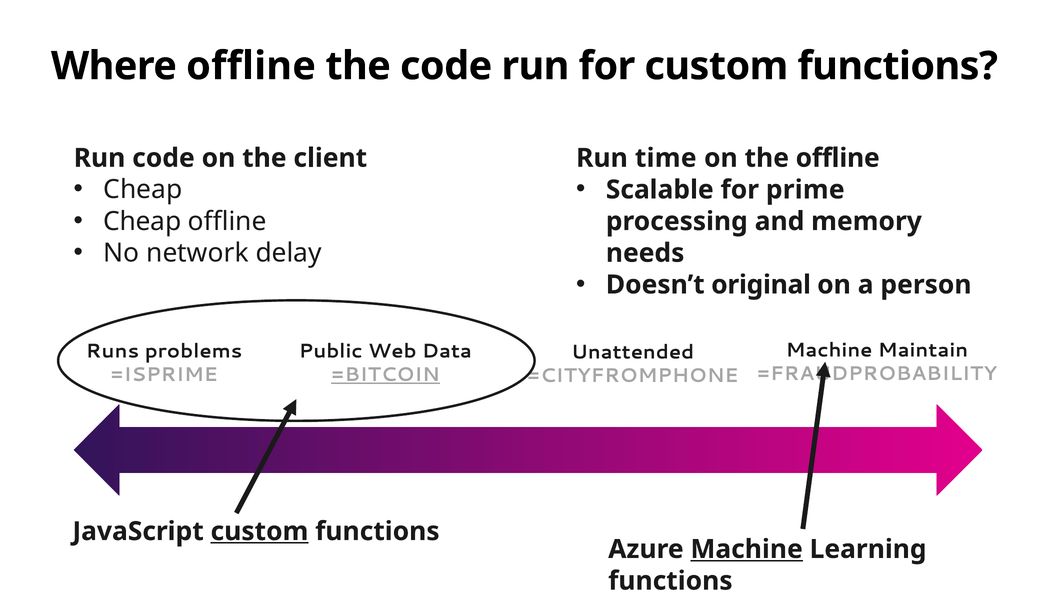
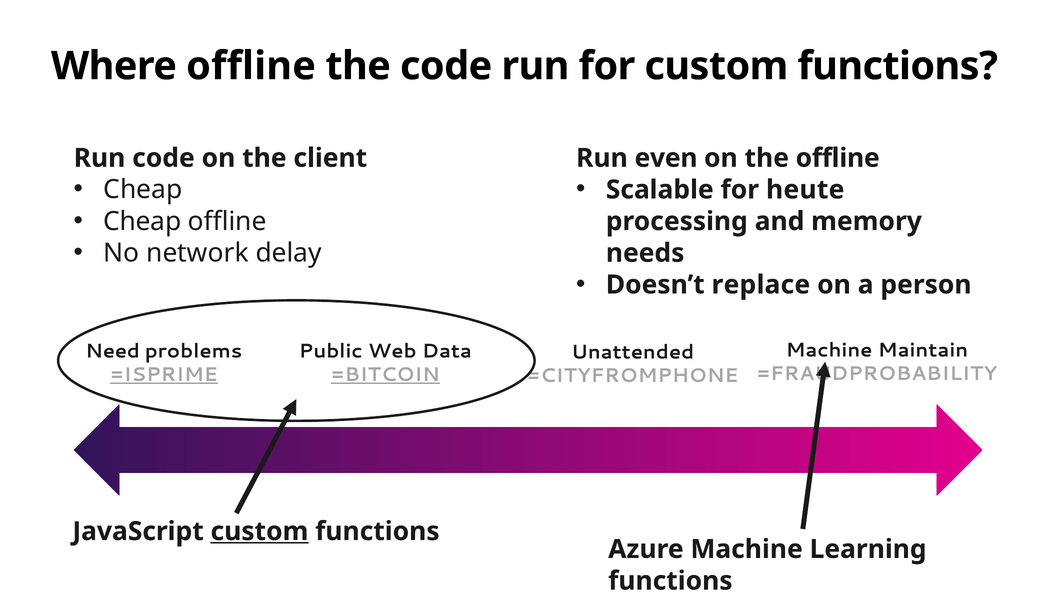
time: time -> even
prime: prime -> heute
original: original -> replace
Runs: Runs -> Need
=ISPRIME underline: none -> present
Machine at (747, 549) underline: present -> none
